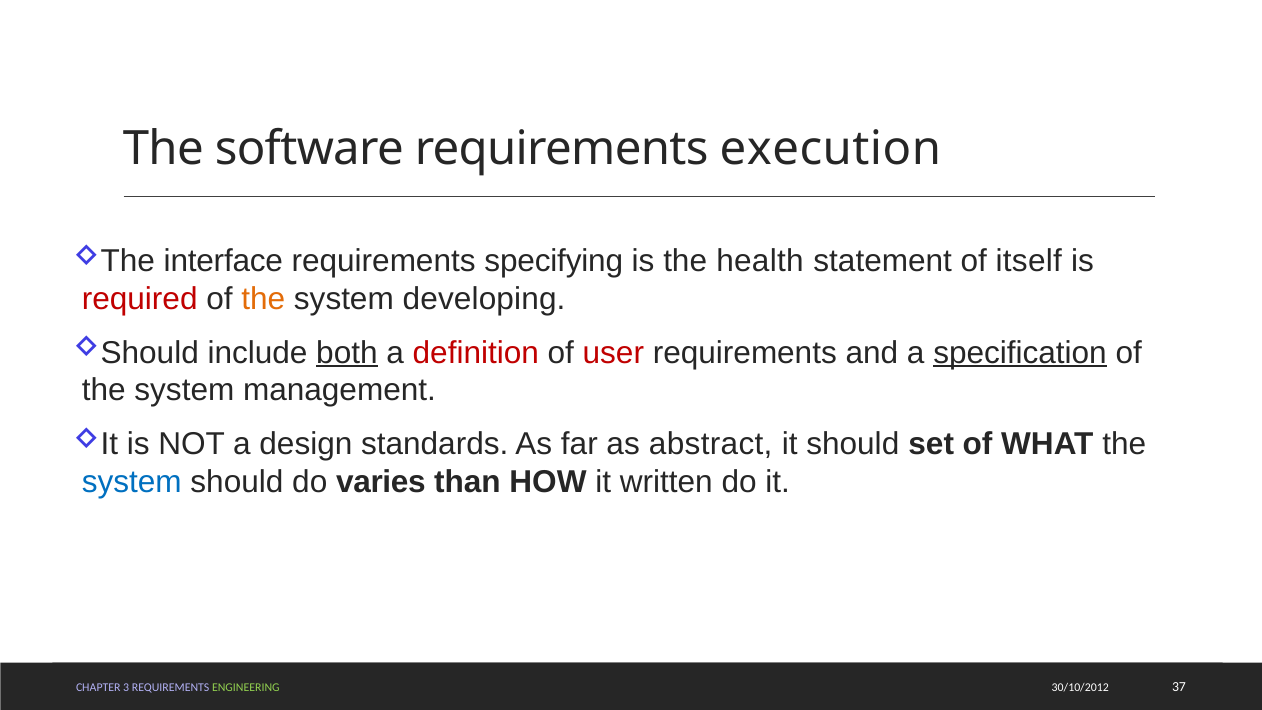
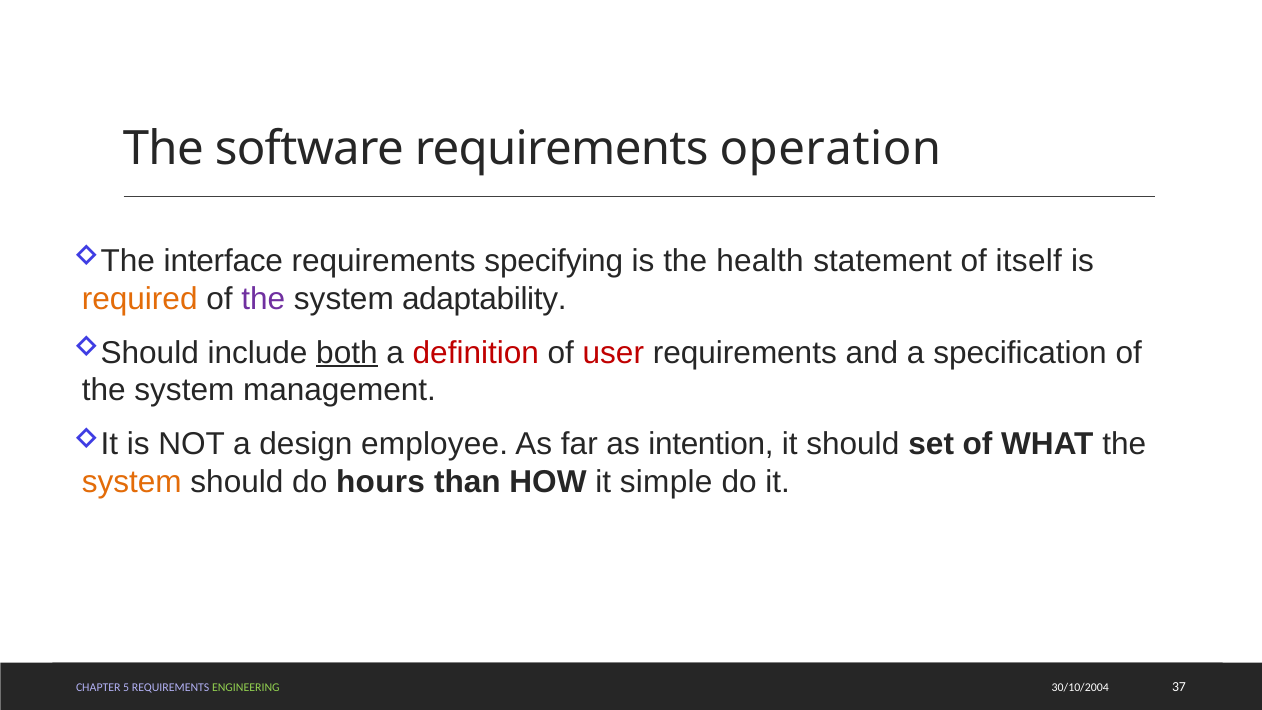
execution: execution -> operation
required colour: red -> orange
the at (263, 299) colour: orange -> purple
developing: developing -> adaptability
specification underline: present -> none
standards: standards -> employee
abstract: abstract -> intention
system at (132, 482) colour: blue -> orange
varies: varies -> hours
written: written -> simple
3: 3 -> 5
30/10/2012: 30/10/2012 -> 30/10/2004
